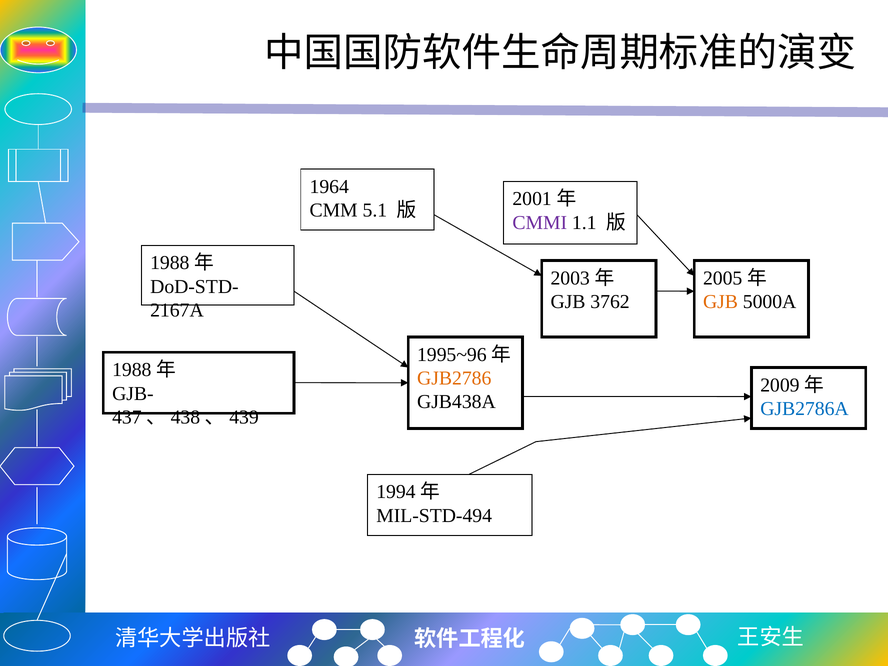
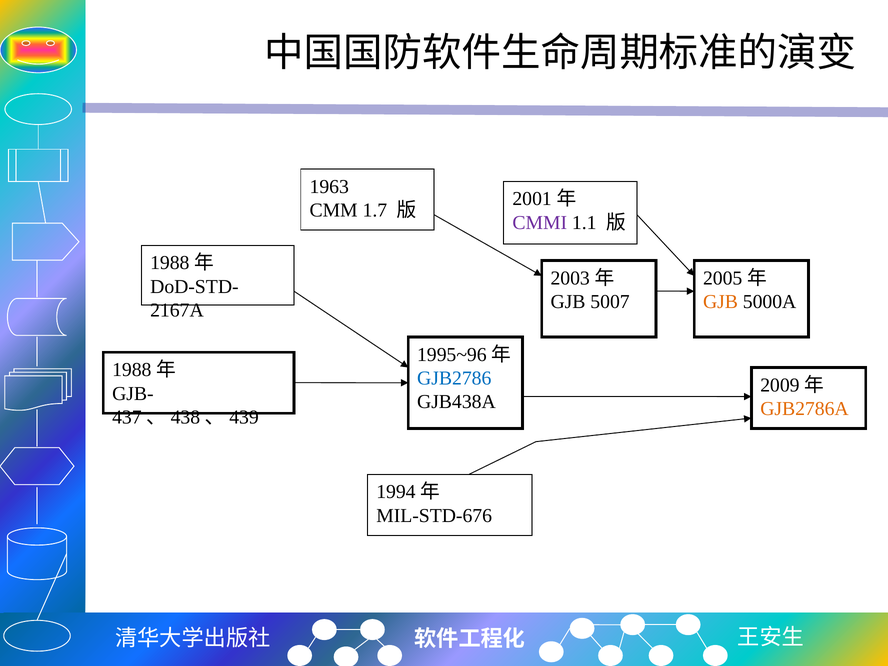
1964: 1964 -> 1963
5.1: 5.1 -> 1.7
3762: 3762 -> 5007
GJB2786 colour: orange -> blue
GJB2786A colour: blue -> orange
MIL-STD-494: MIL-STD-494 -> MIL-STD-676
